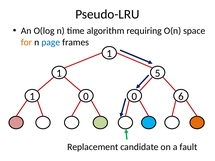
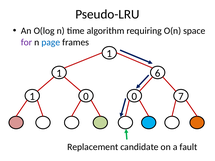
for colour: orange -> purple
5: 5 -> 6
6: 6 -> 7
